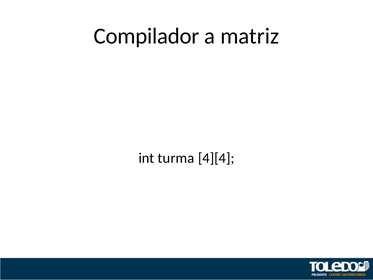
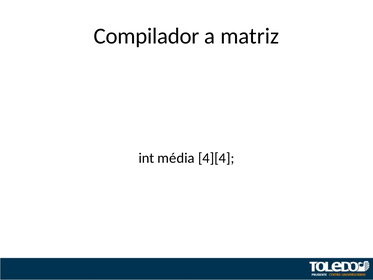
turma: turma -> média
